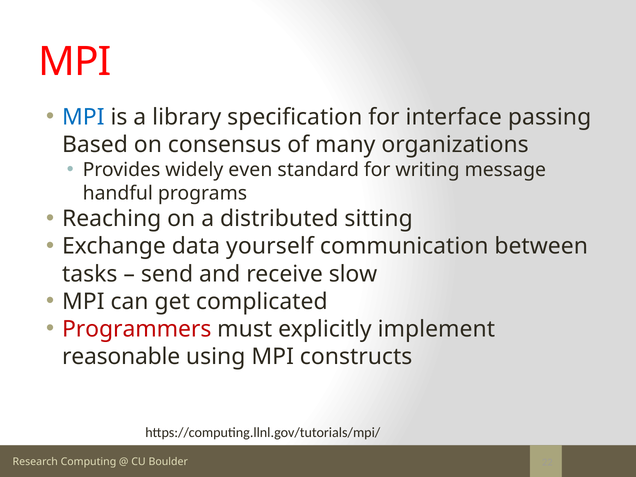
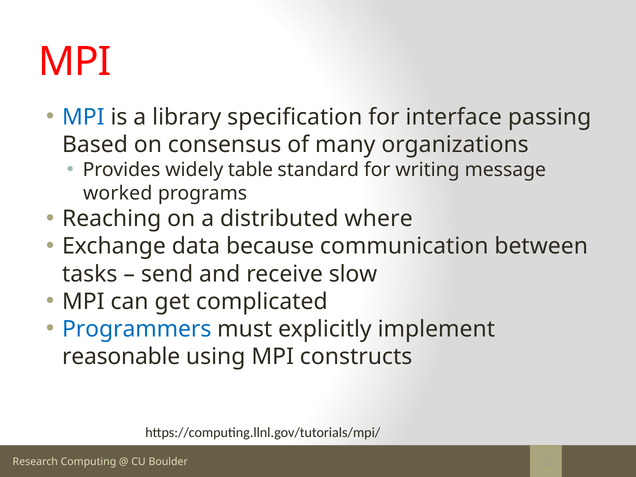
even: even -> table
handful: handful -> worked
sitting: sitting -> where
yourself: yourself -> because
Programmers colour: red -> blue
